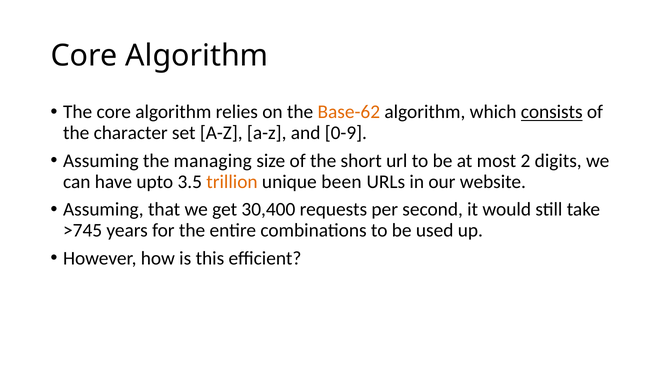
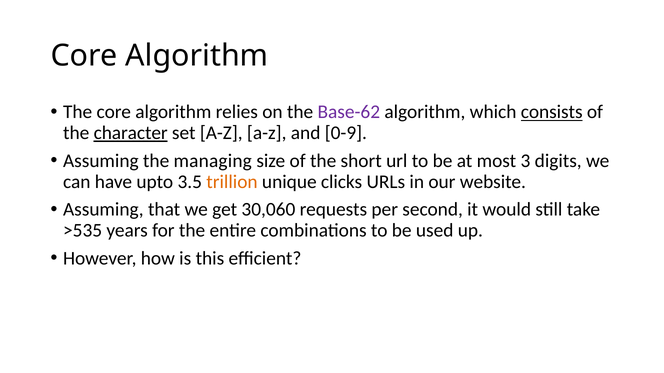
Base-62 colour: orange -> purple
character underline: none -> present
2: 2 -> 3
been: been -> clicks
30,400: 30,400 -> 30,060
>745: >745 -> >535
